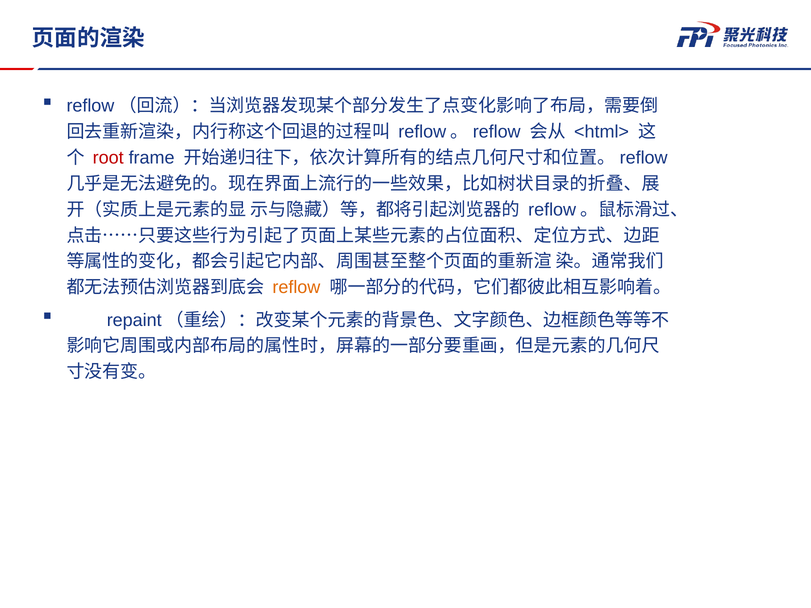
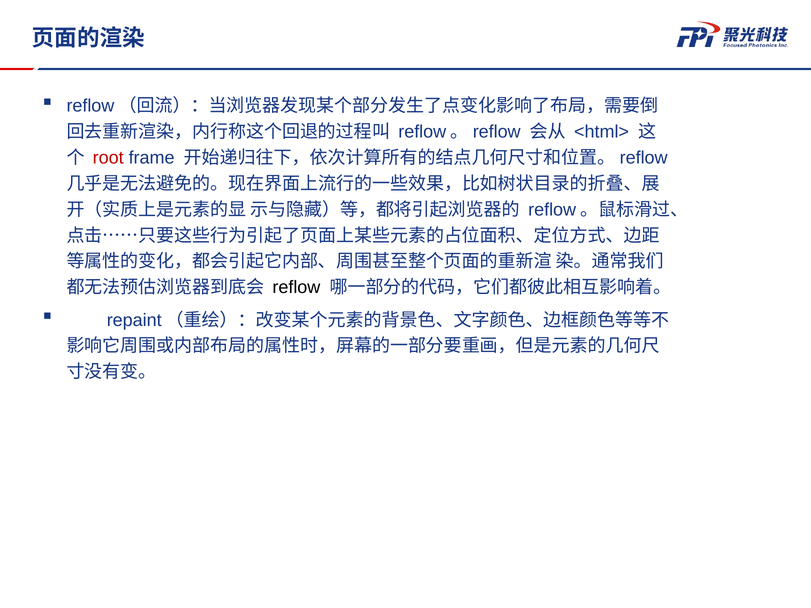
reflow colour: orange -> black
